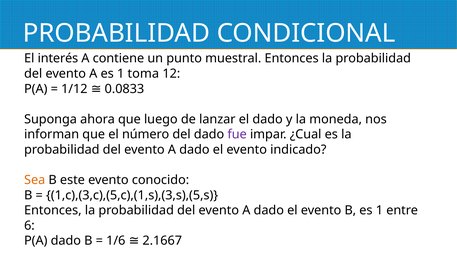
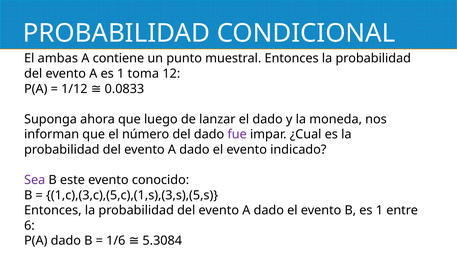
interés: interés -> ambas
Sea colour: orange -> purple
2.1667: 2.1667 -> 5.3084
